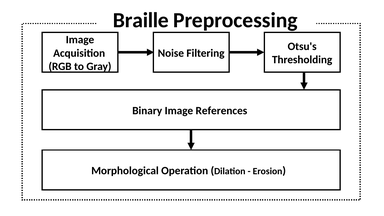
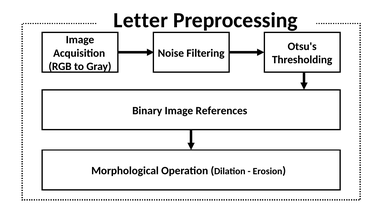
Braille: Braille -> Letter
